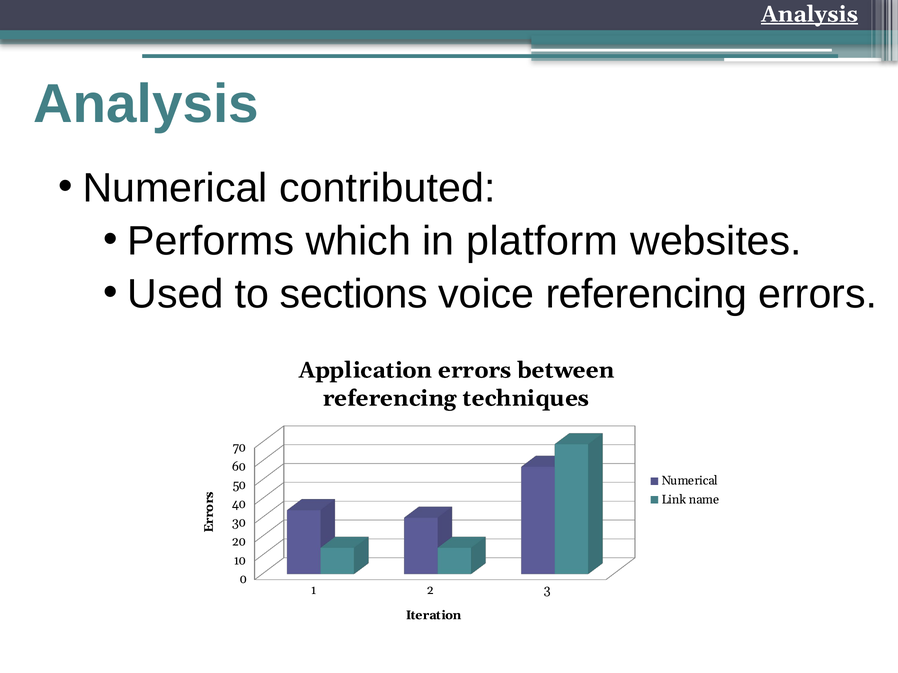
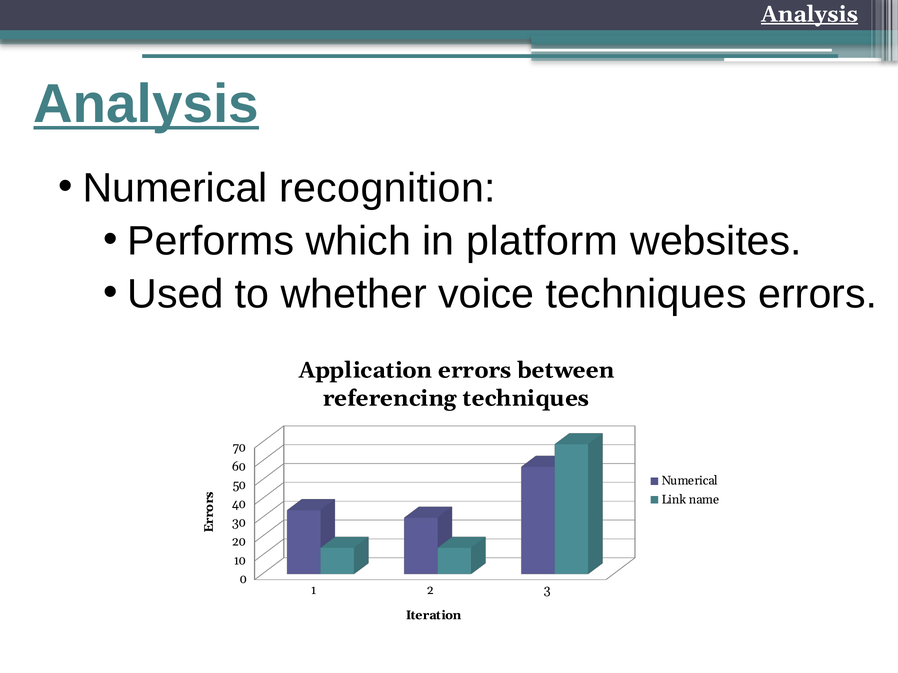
Analysis at (146, 104) underline: none -> present
contributed: contributed -> recognition
sections: sections -> whether
voice referencing: referencing -> techniques
